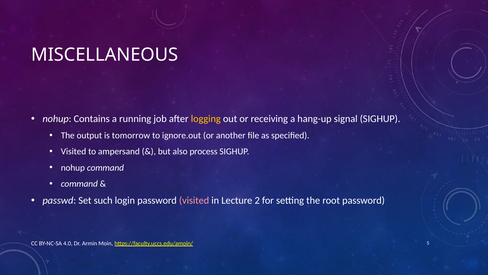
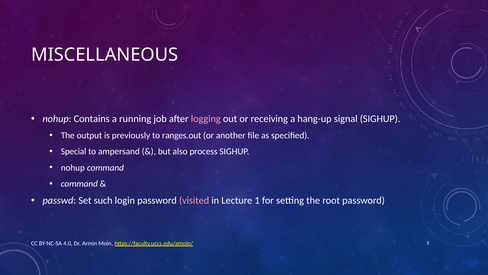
logging colour: yellow -> pink
tomorrow: tomorrow -> previously
ignore.out: ignore.out -> ranges.out
Visited at (74, 151): Visited -> Special
2: 2 -> 1
